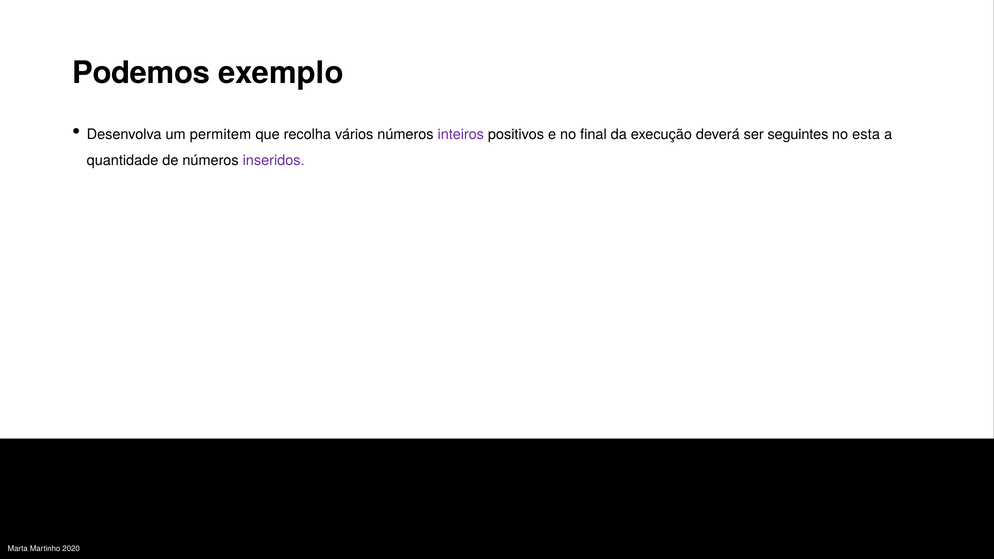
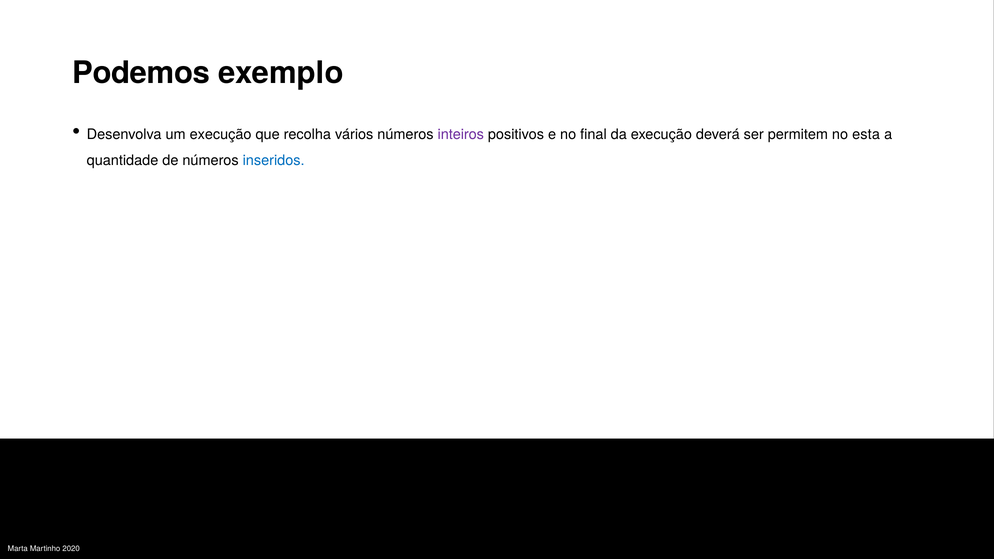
um permitem: permitem -> execução
seguintes: seguintes -> permitem
inseridos colour: purple -> blue
